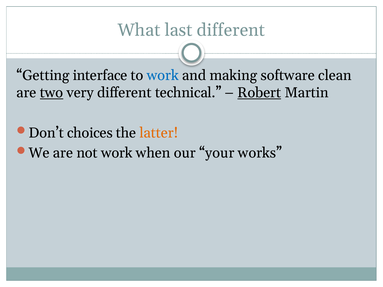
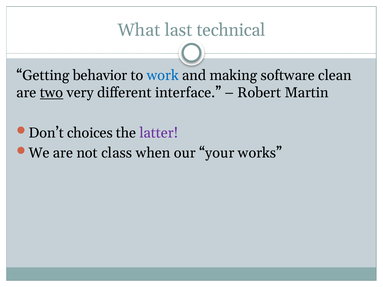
last different: different -> technical
interface: interface -> behavior
technical: technical -> interface
Robert underline: present -> none
latter colour: orange -> purple
not work: work -> class
